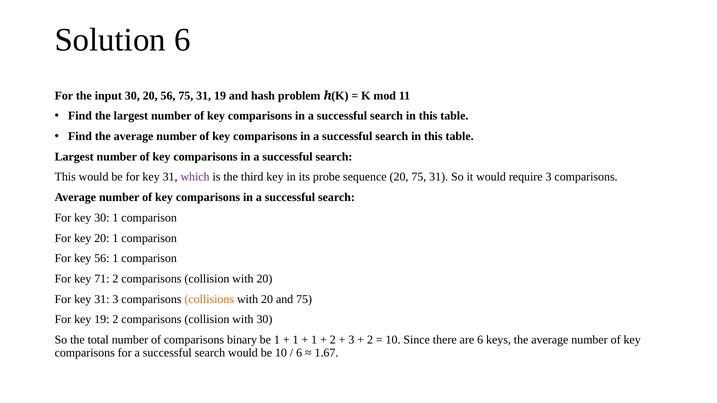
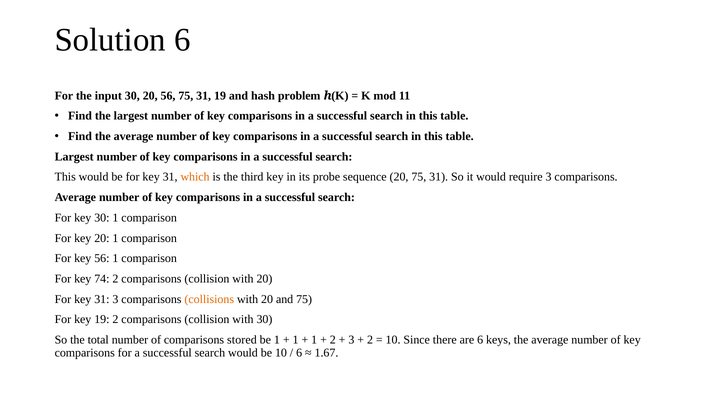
which colour: purple -> orange
71: 71 -> 74
binary: binary -> stored
